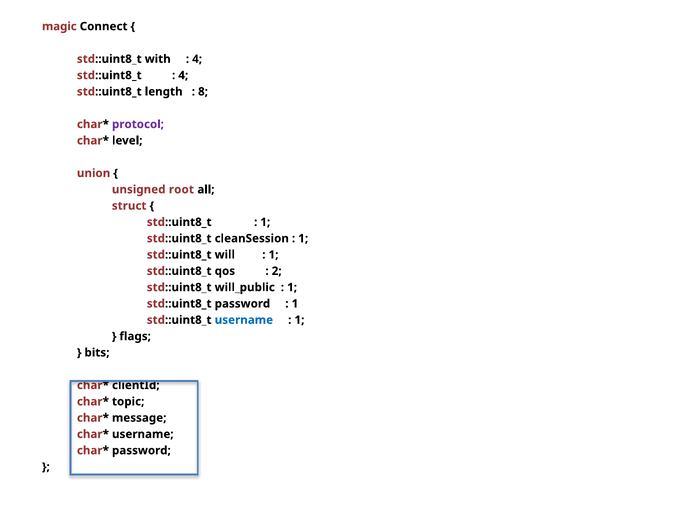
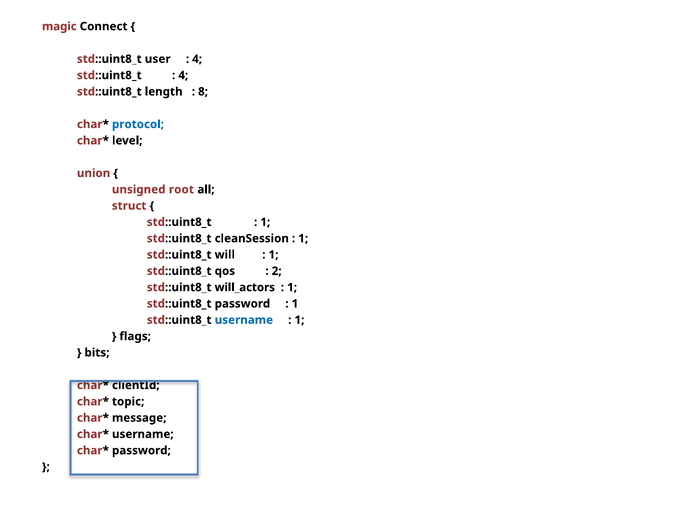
with: with -> user
protocol colour: purple -> blue
will_public: will_public -> will_actors
